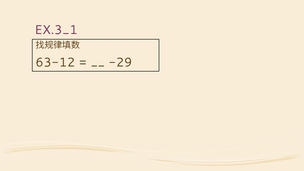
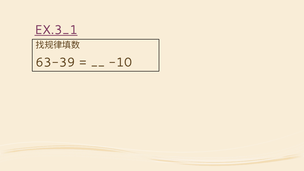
EX.3_1 underline: none -> present
63-12: 63-12 -> 63-39
-29: -29 -> -10
